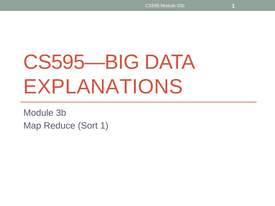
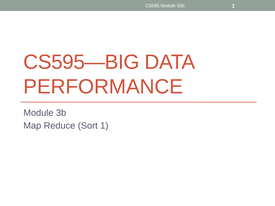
EXPLANATIONS: EXPLANATIONS -> PERFORMANCE
